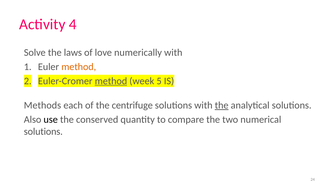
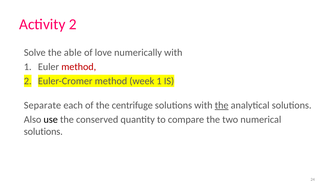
Activity 4: 4 -> 2
laws: laws -> able
method at (79, 67) colour: orange -> red
method at (111, 81) underline: present -> none
week 5: 5 -> 1
Methods: Methods -> Separate
